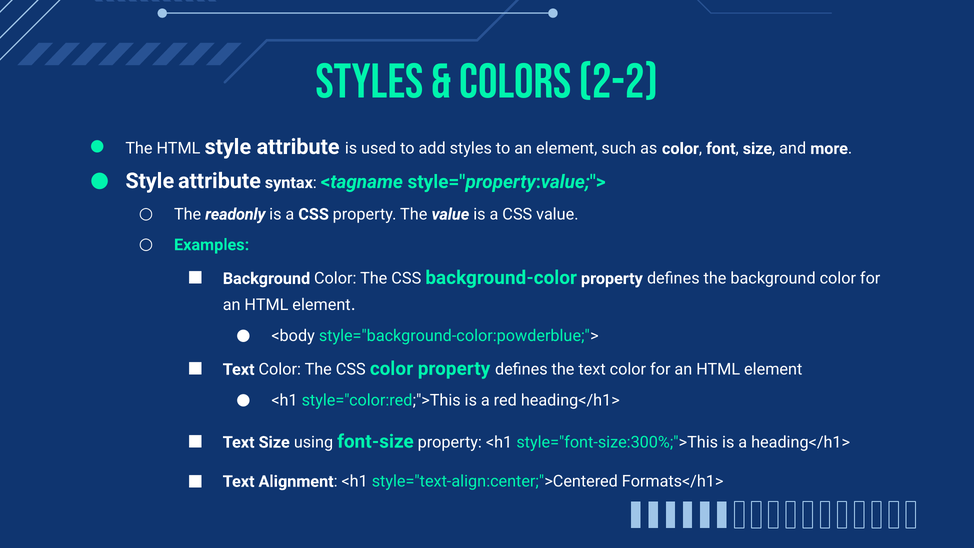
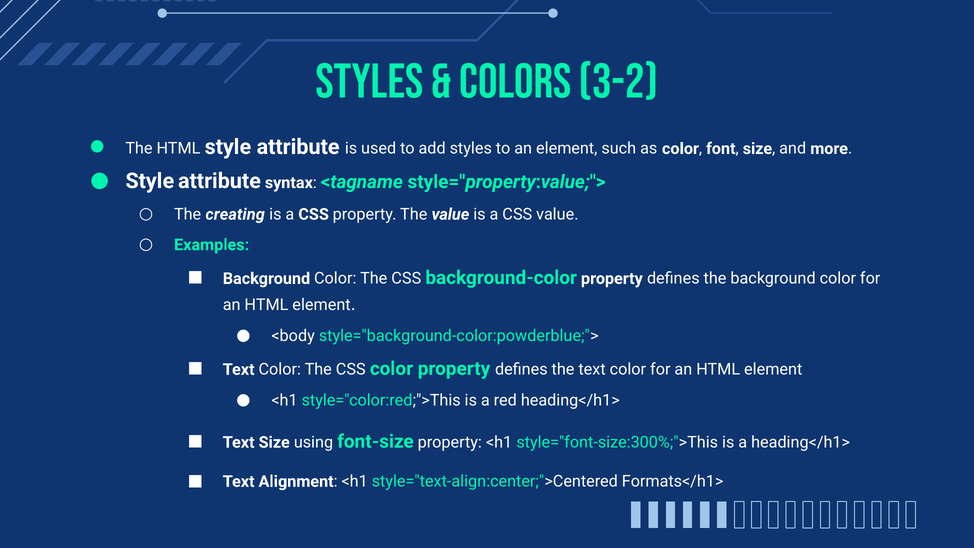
2-2: 2-2 -> 3-2
readonly: readonly -> creating
